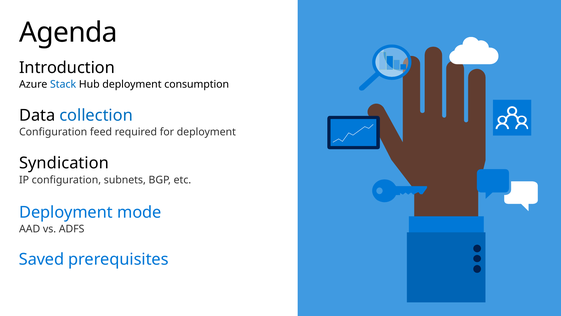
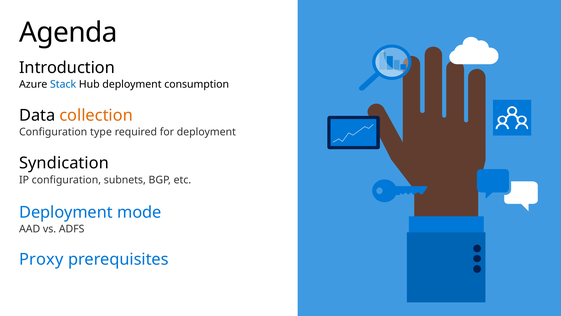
collection colour: blue -> orange
feed: feed -> type
Saved: Saved -> Proxy
